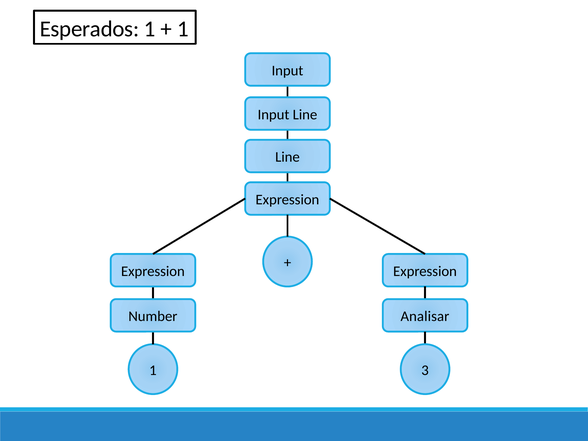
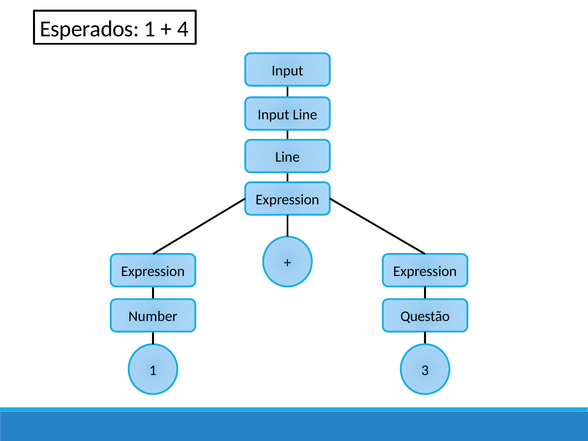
1 at (183, 29): 1 -> 4
Analisar: Analisar -> Questão
